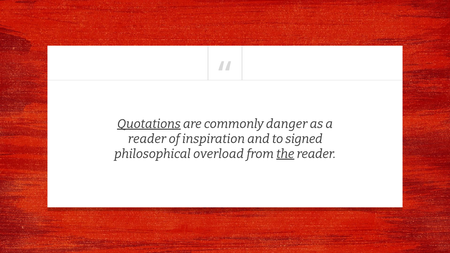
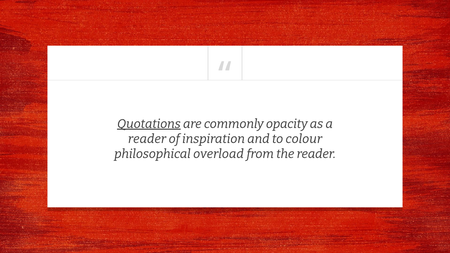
danger: danger -> opacity
signed: signed -> colour
the underline: present -> none
